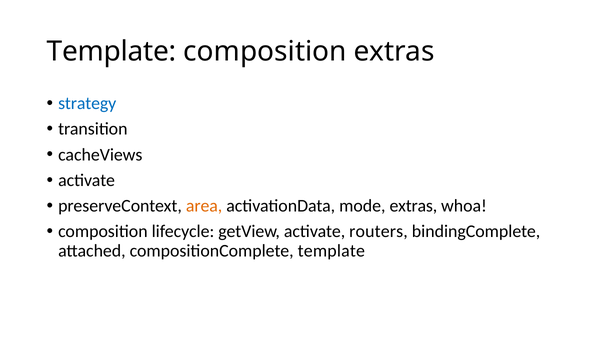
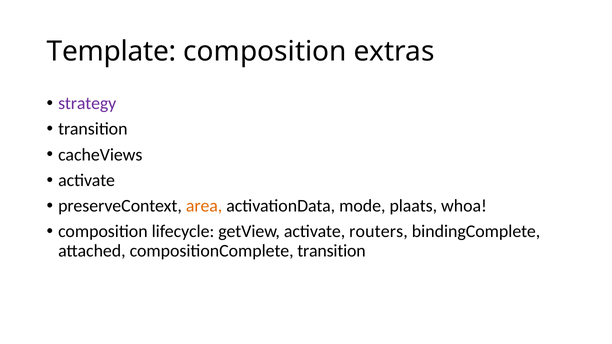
strategy colour: blue -> purple
mode extras: extras -> plaats
compositionComplete template: template -> transition
